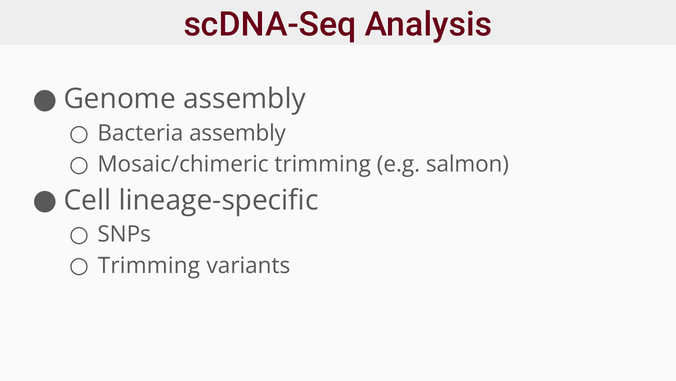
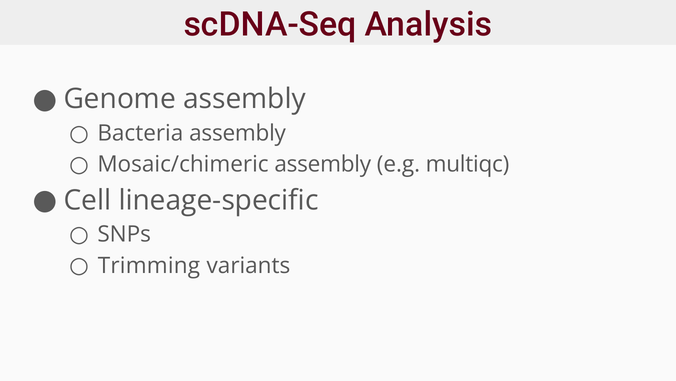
Mosaic/chimeric trimming: trimming -> assembly
salmon: salmon -> multiqc
